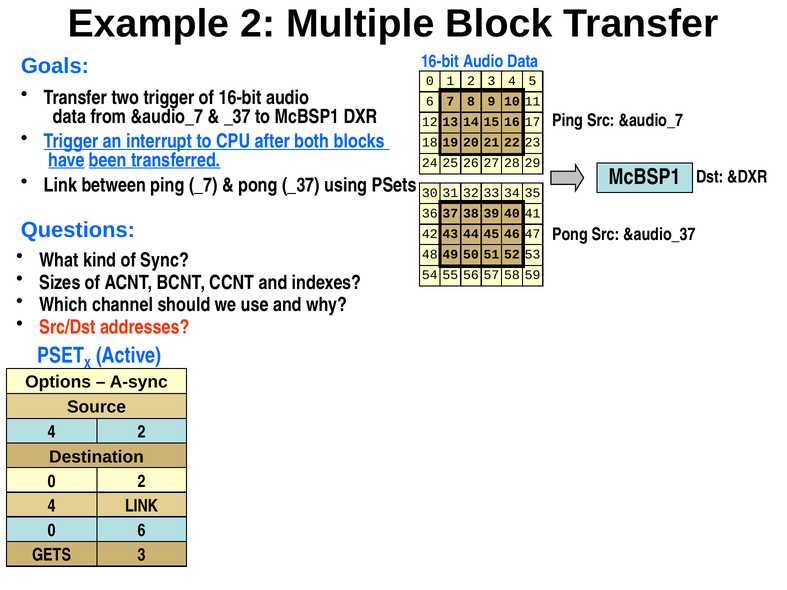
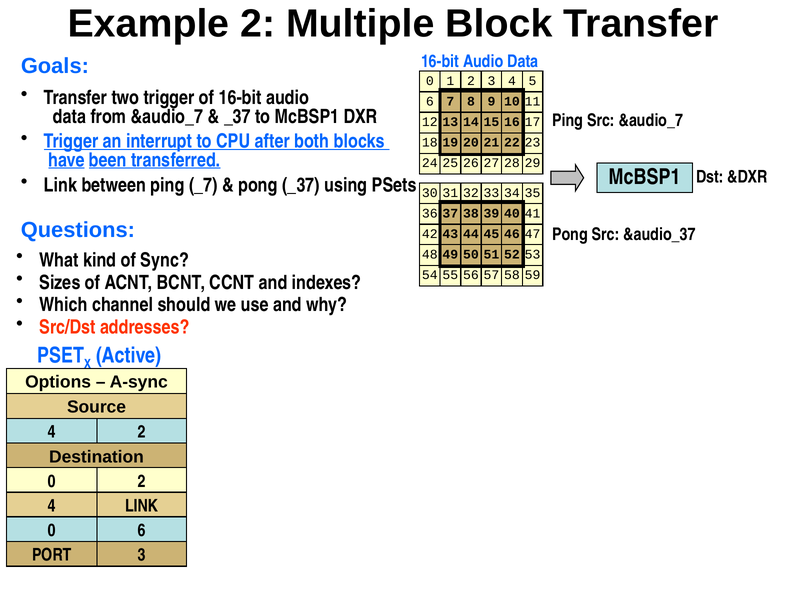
GETS: GETS -> PORT
